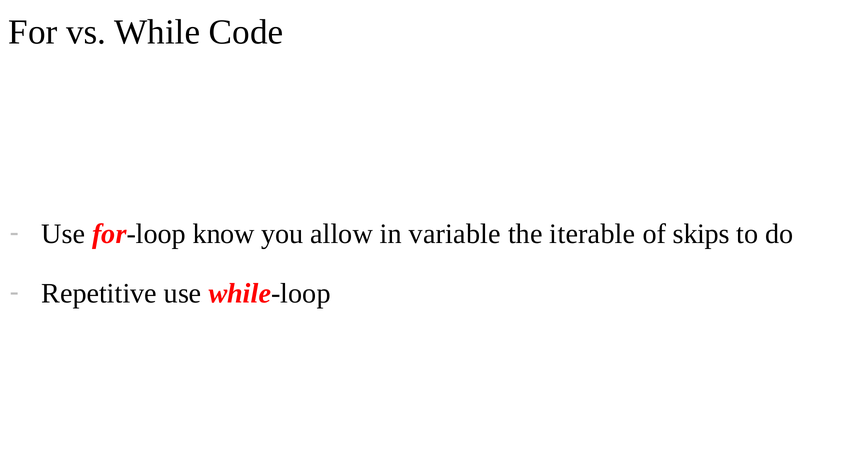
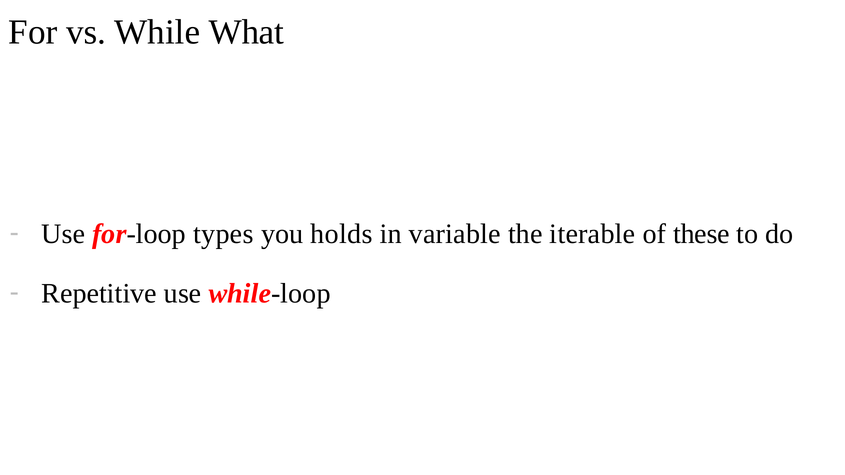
Code: Code -> What
know: know -> types
allow: allow -> holds
skips: skips -> these
